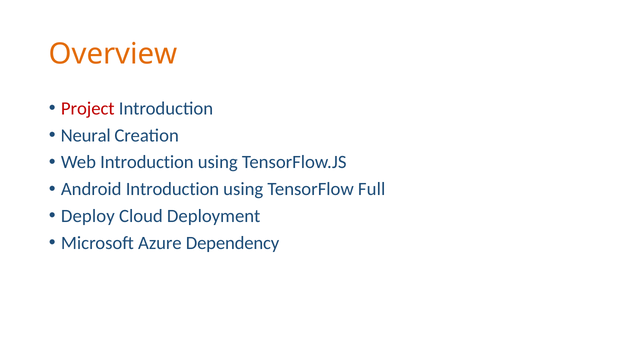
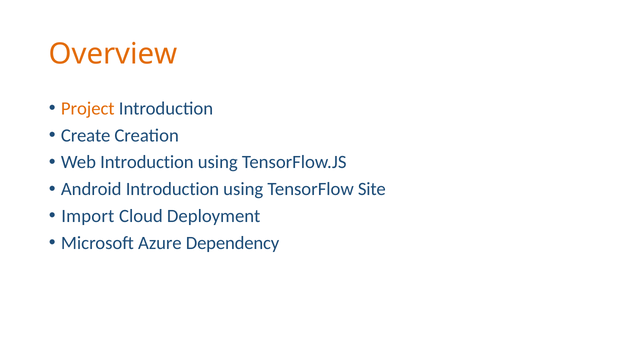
Project colour: red -> orange
Neural: Neural -> Create
Full: Full -> Site
Deploy: Deploy -> Import
